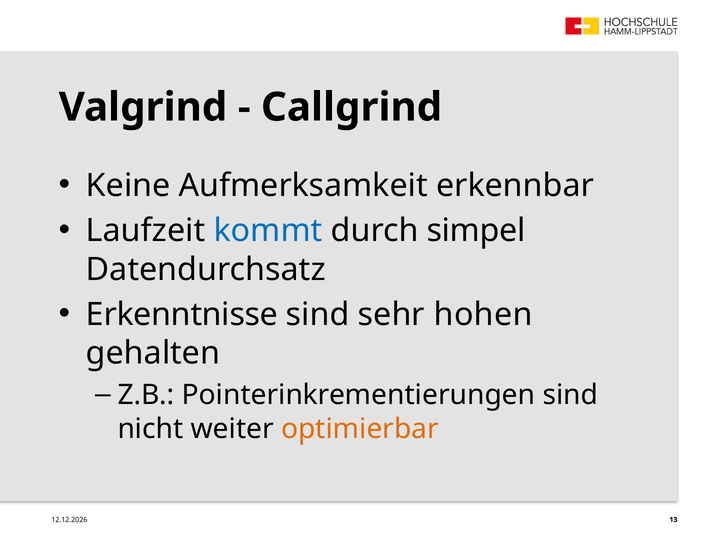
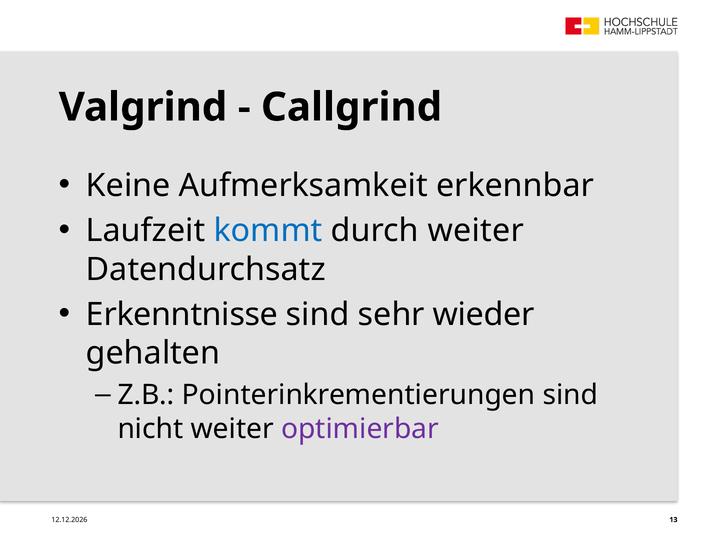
durch simpel: simpel -> weiter
hohen: hohen -> wieder
optimierbar colour: orange -> purple
